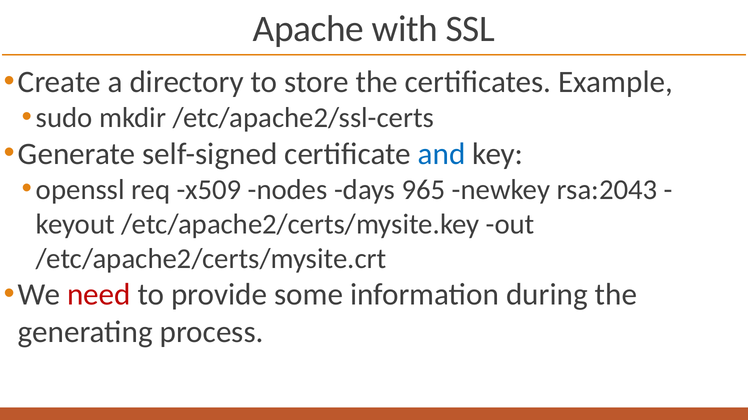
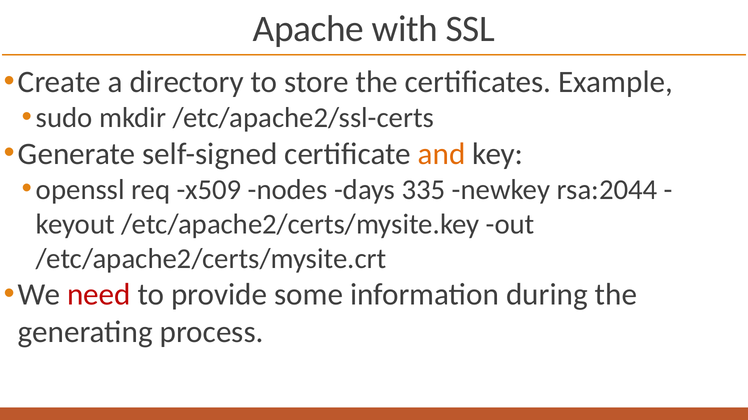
and colour: blue -> orange
965: 965 -> 335
rsa:2043: rsa:2043 -> rsa:2044
